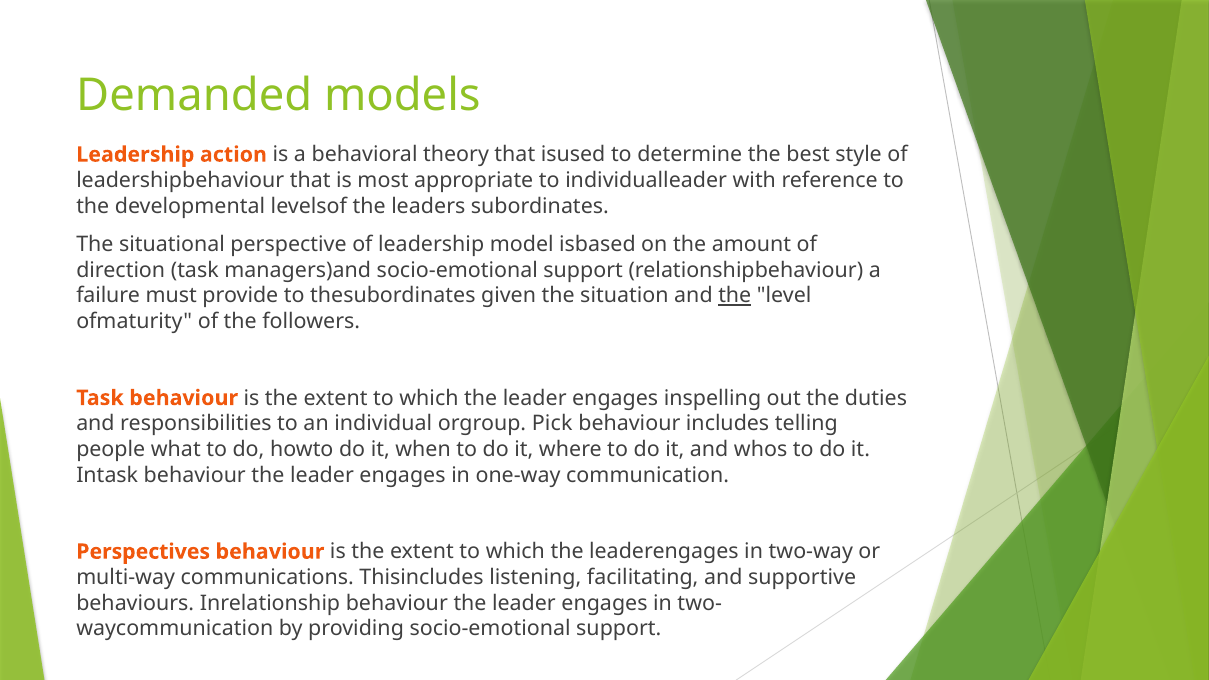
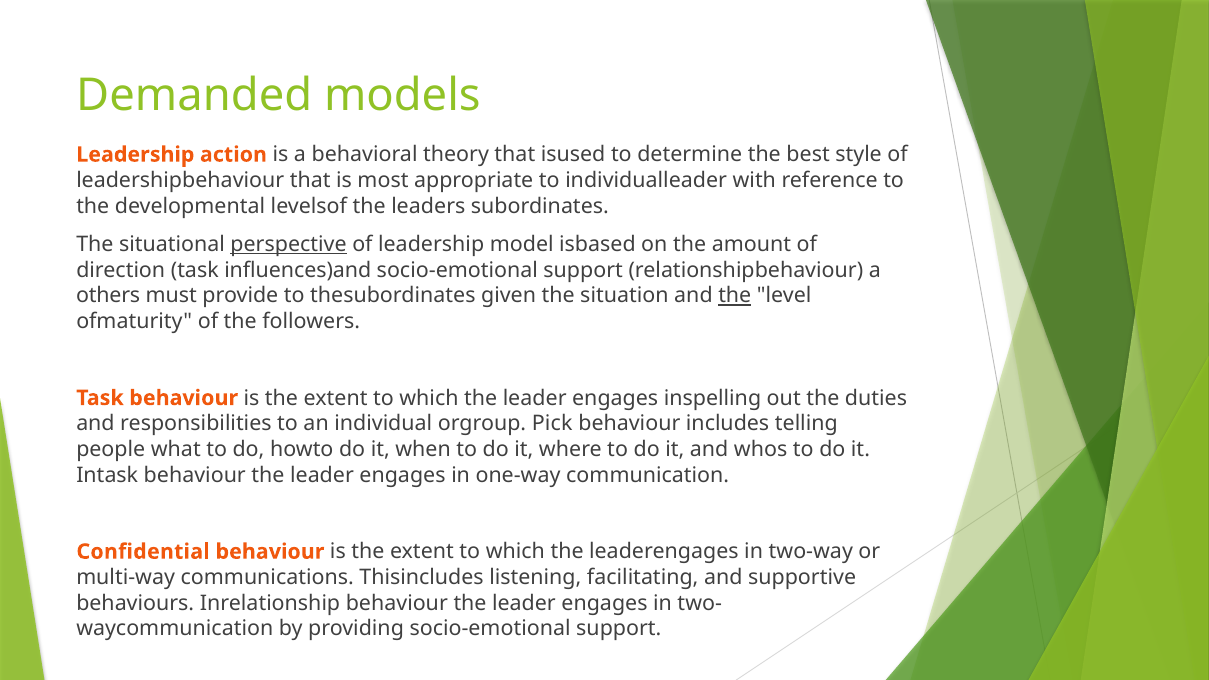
perspective underline: none -> present
managers)and: managers)and -> influences)and
failure: failure -> others
Perspectives: Perspectives -> Confidential
